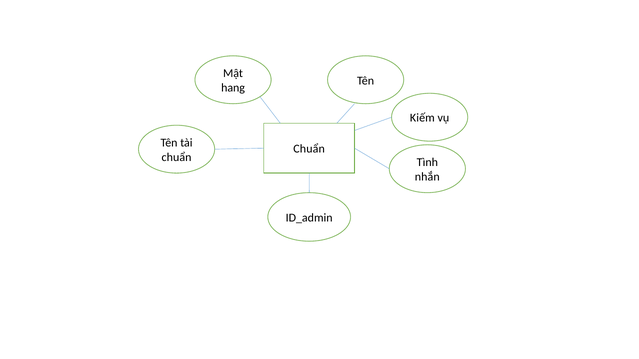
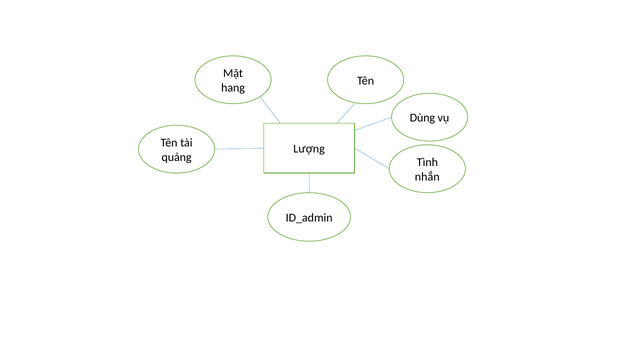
Kiếm: Kiếm -> Dùng
Chuẩn at (309, 149): Chuẩn -> Lượng
chuẩn at (177, 157): chuẩn -> quảng
